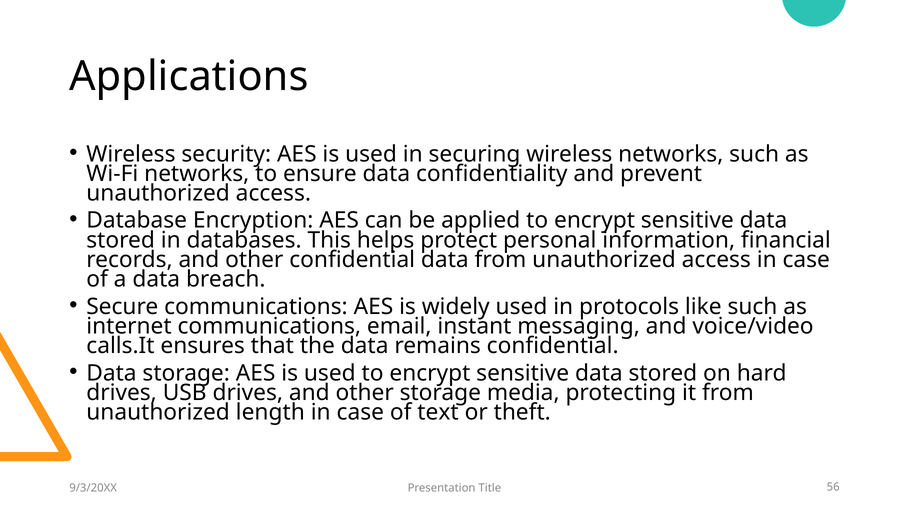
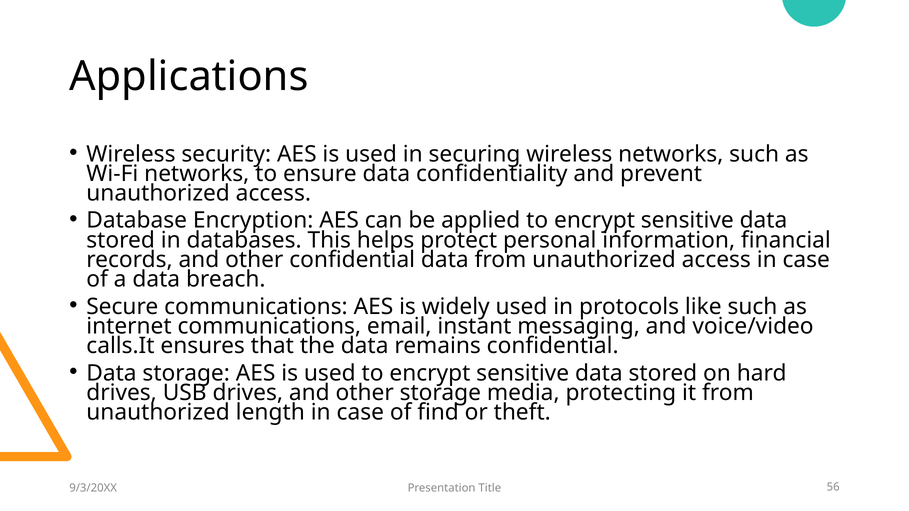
text: text -> find
